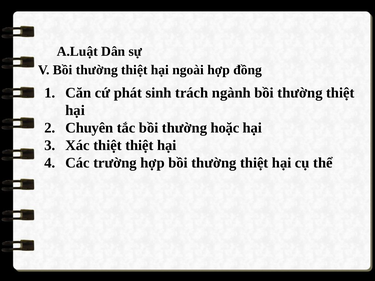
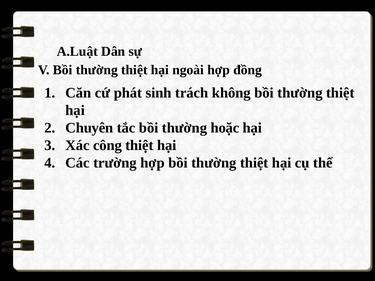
ngành: ngành -> không
Xác thiệt: thiệt -> công
